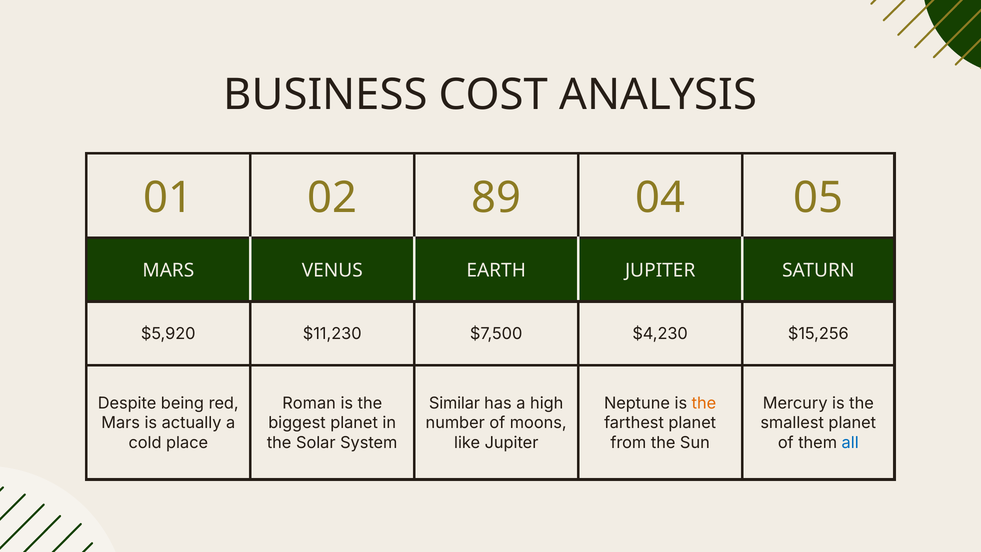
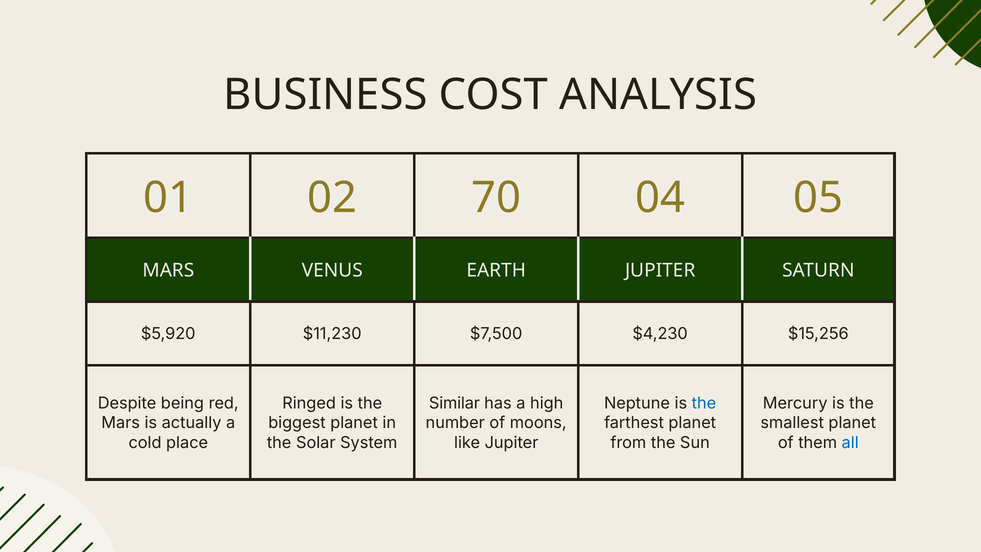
89: 89 -> 70
Roman: Roman -> Ringed
the at (704, 403) colour: orange -> blue
